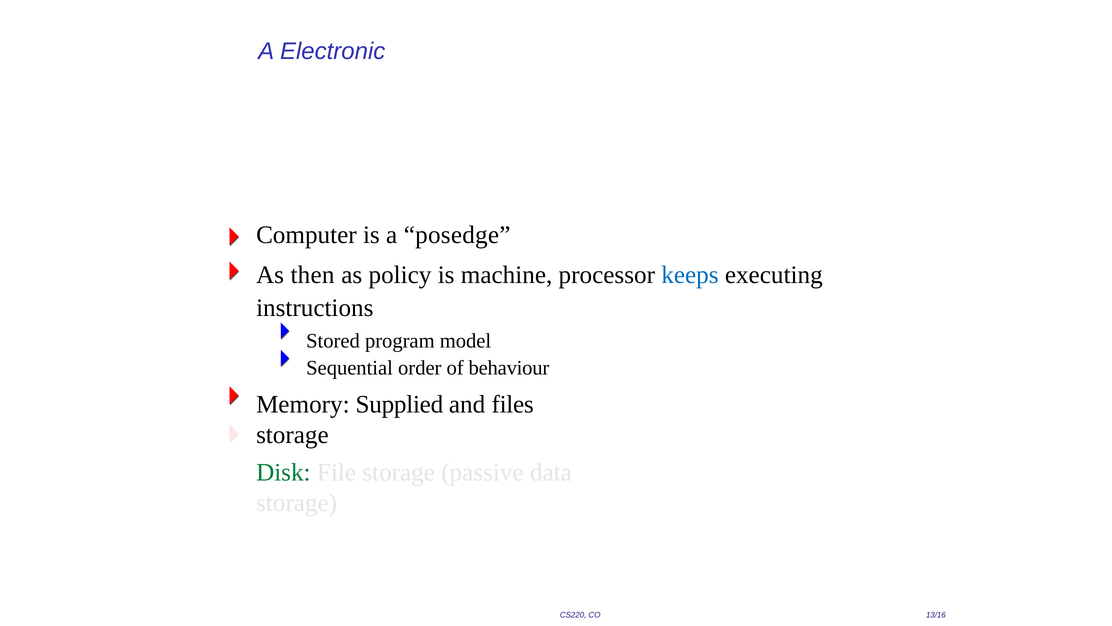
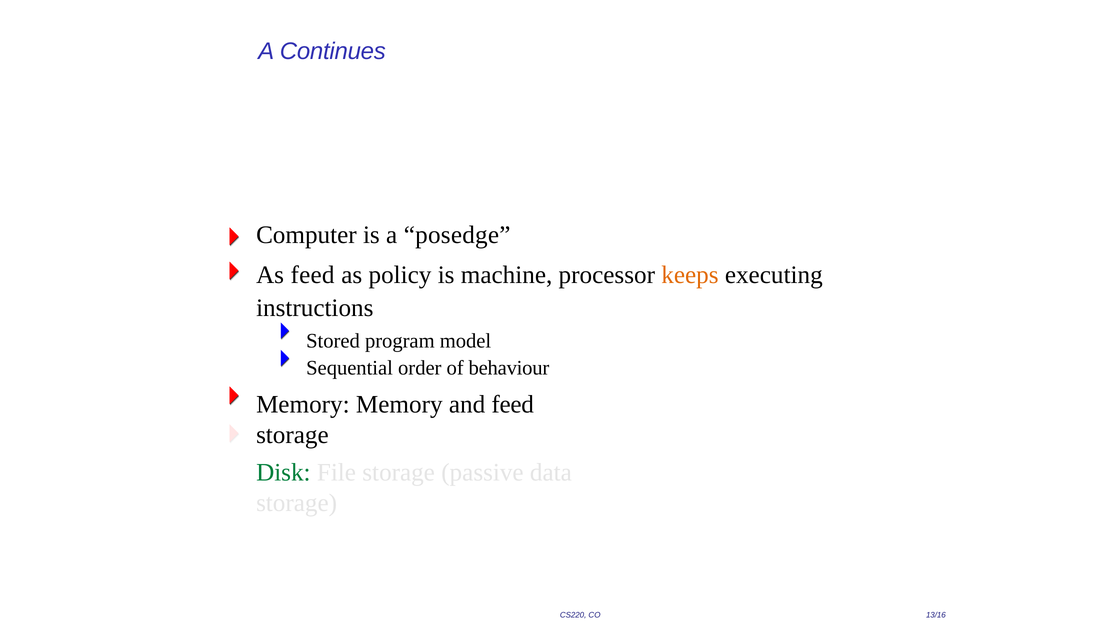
Electronic: Electronic -> Continues
As then: then -> feed
keeps colour: blue -> orange
Memory Supplied: Supplied -> Memory
and files: files -> feed
